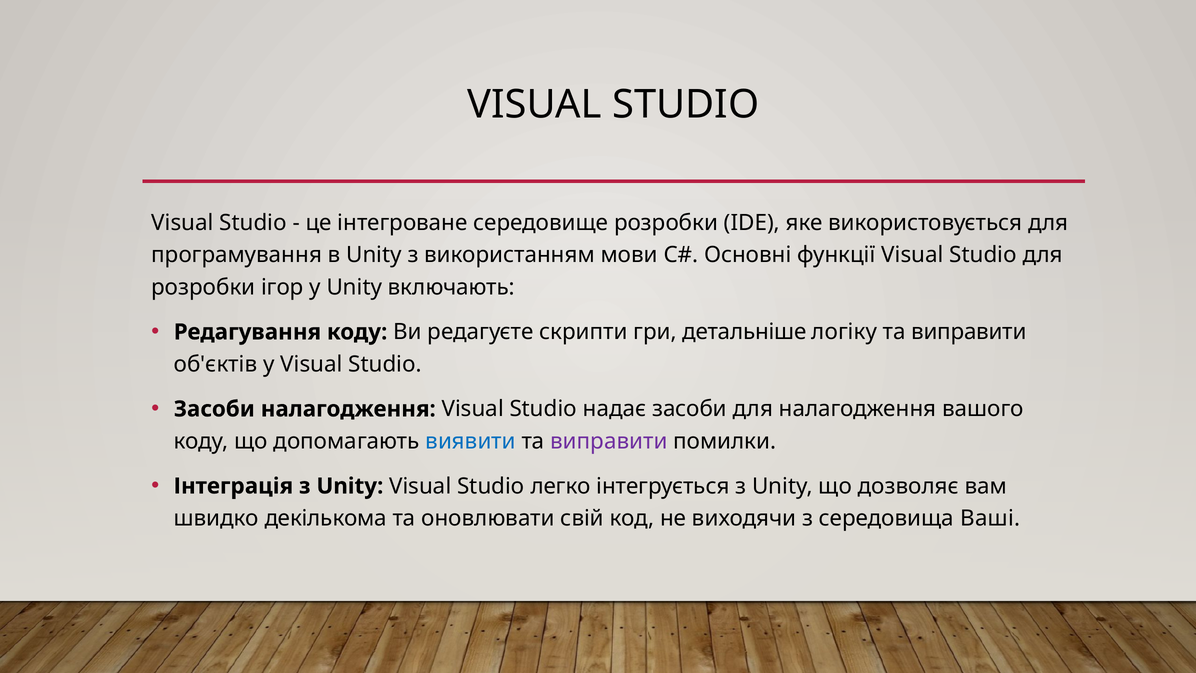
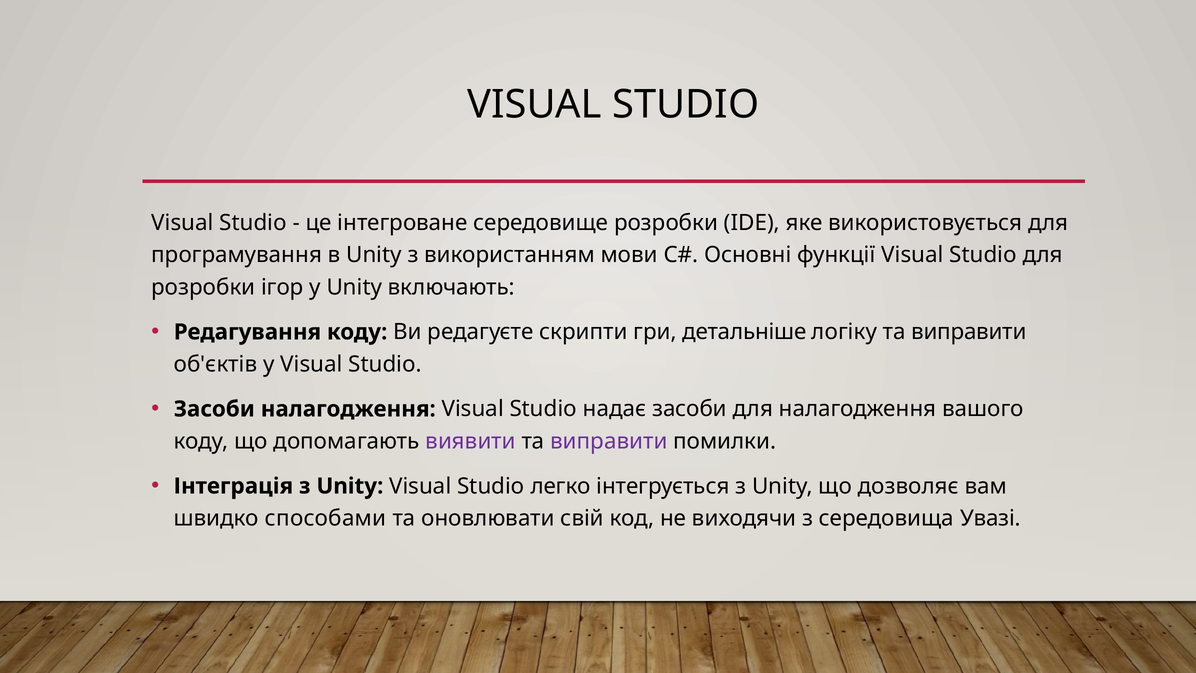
виявити colour: blue -> purple
декількома: декількома -> способами
Ваші: Ваші -> Увазі
